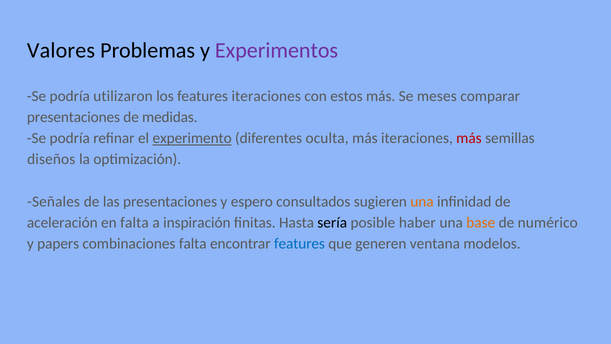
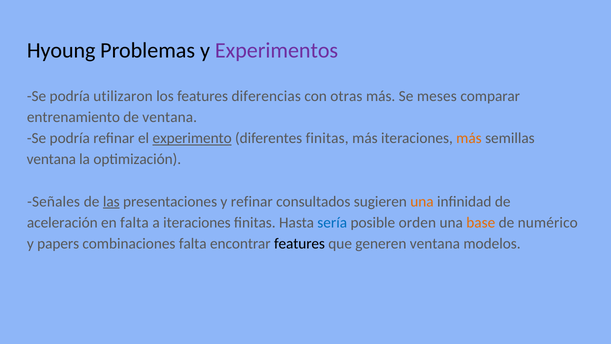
Valores: Valores -> Hyoung
features iteraciones: iteraciones -> diferencias
estos: estos -> otras
presentaciones at (73, 117): presentaciones -> entrenamiento
de medidas: medidas -> ventana
diferentes oculta: oculta -> finitas
más at (469, 138) colour: red -> orange
diseños at (51, 159): diseños -> ventana
las underline: none -> present
y espero: espero -> refinar
a inspiración: inspiración -> iteraciones
sería colour: black -> blue
haber: haber -> orden
features at (299, 244) colour: blue -> black
